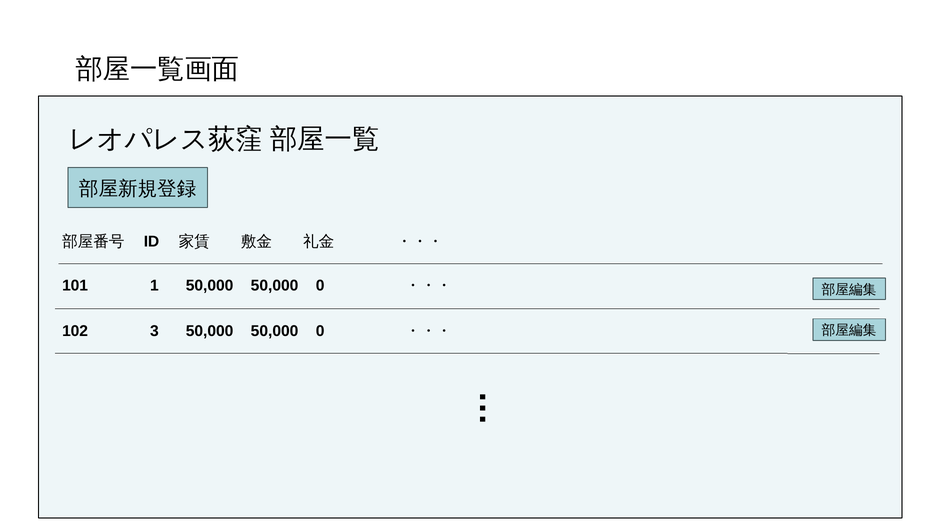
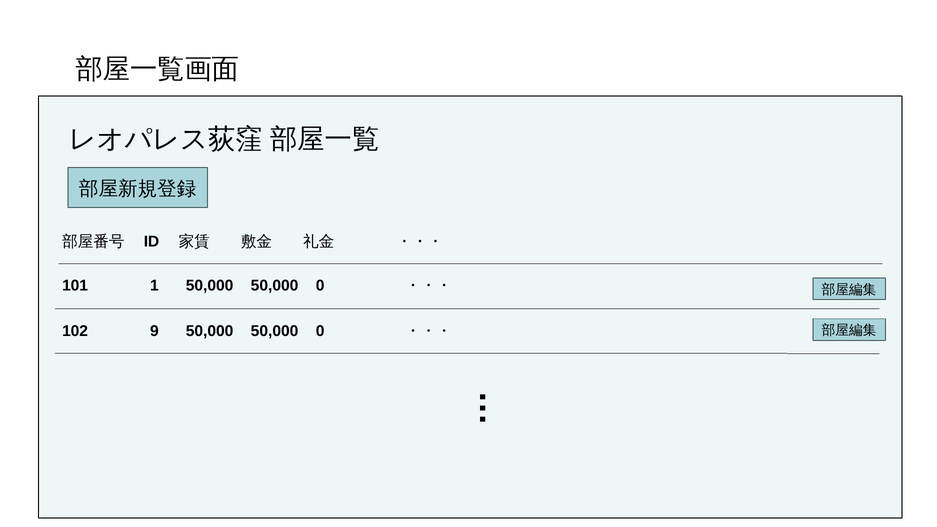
3: 3 -> 9
